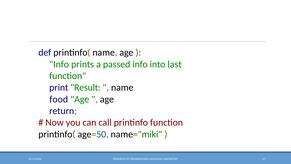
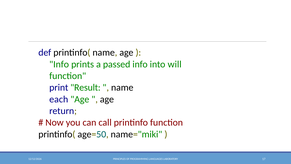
last: last -> will
food: food -> each
